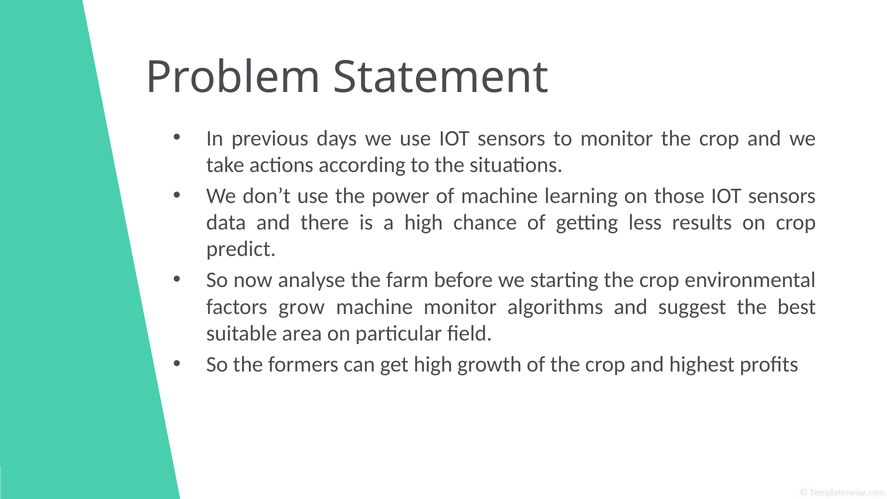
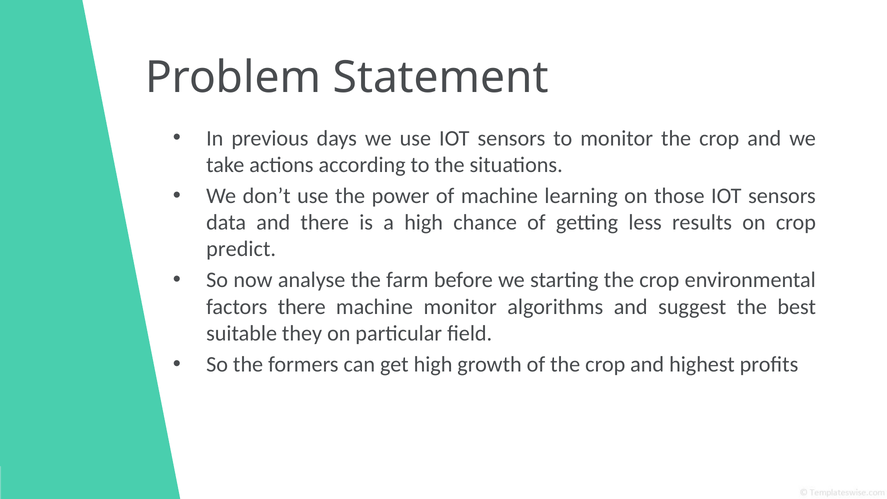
factors grow: grow -> there
area: area -> they
